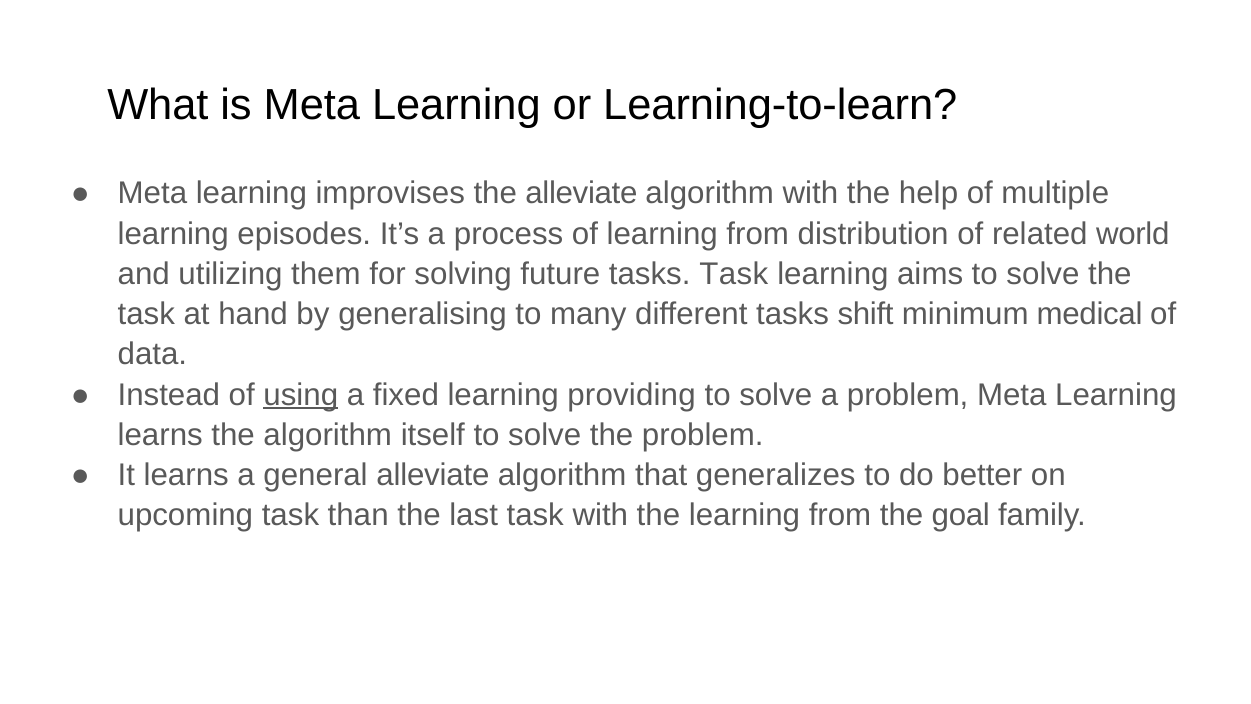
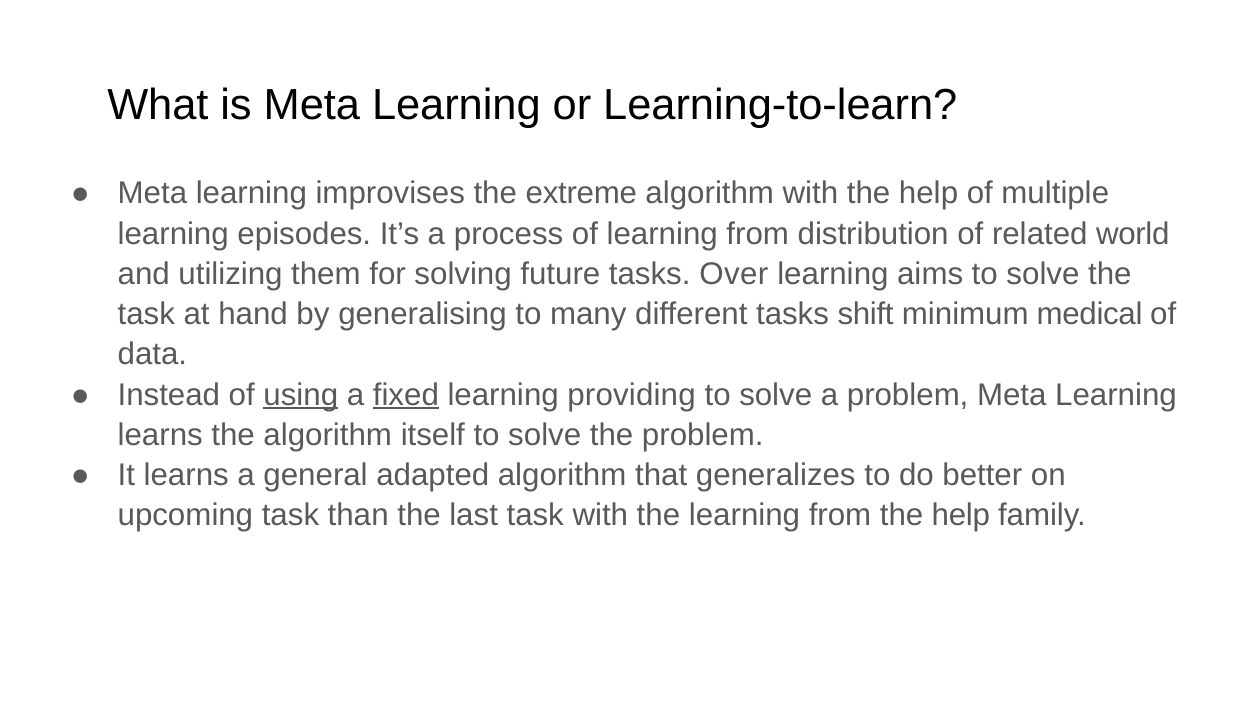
the alleviate: alleviate -> extreme
tasks Task: Task -> Over
fixed underline: none -> present
general alleviate: alleviate -> adapted
from the goal: goal -> help
